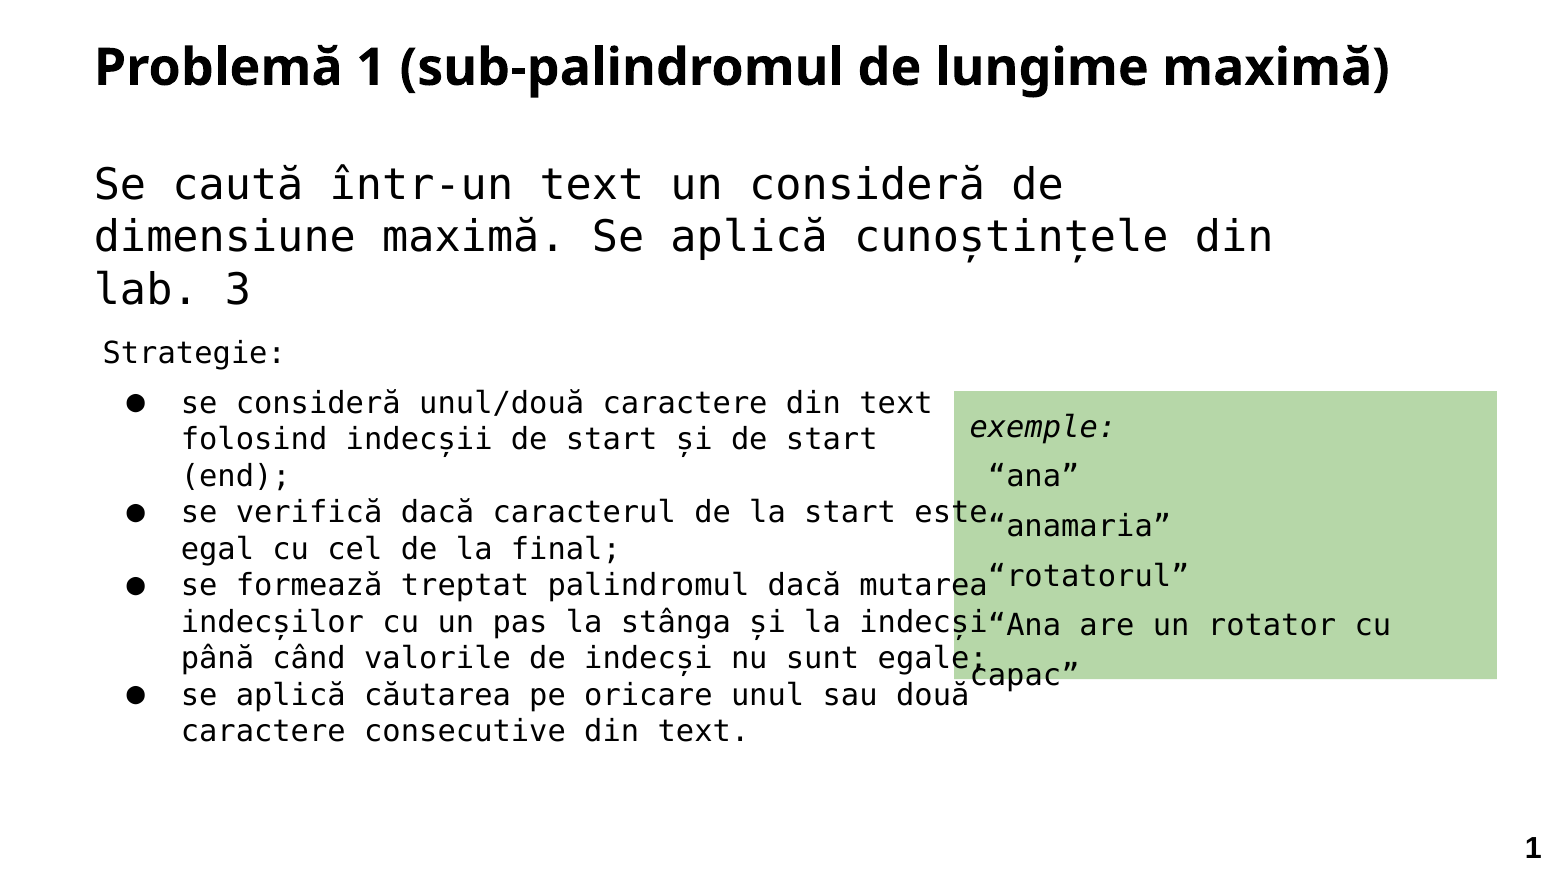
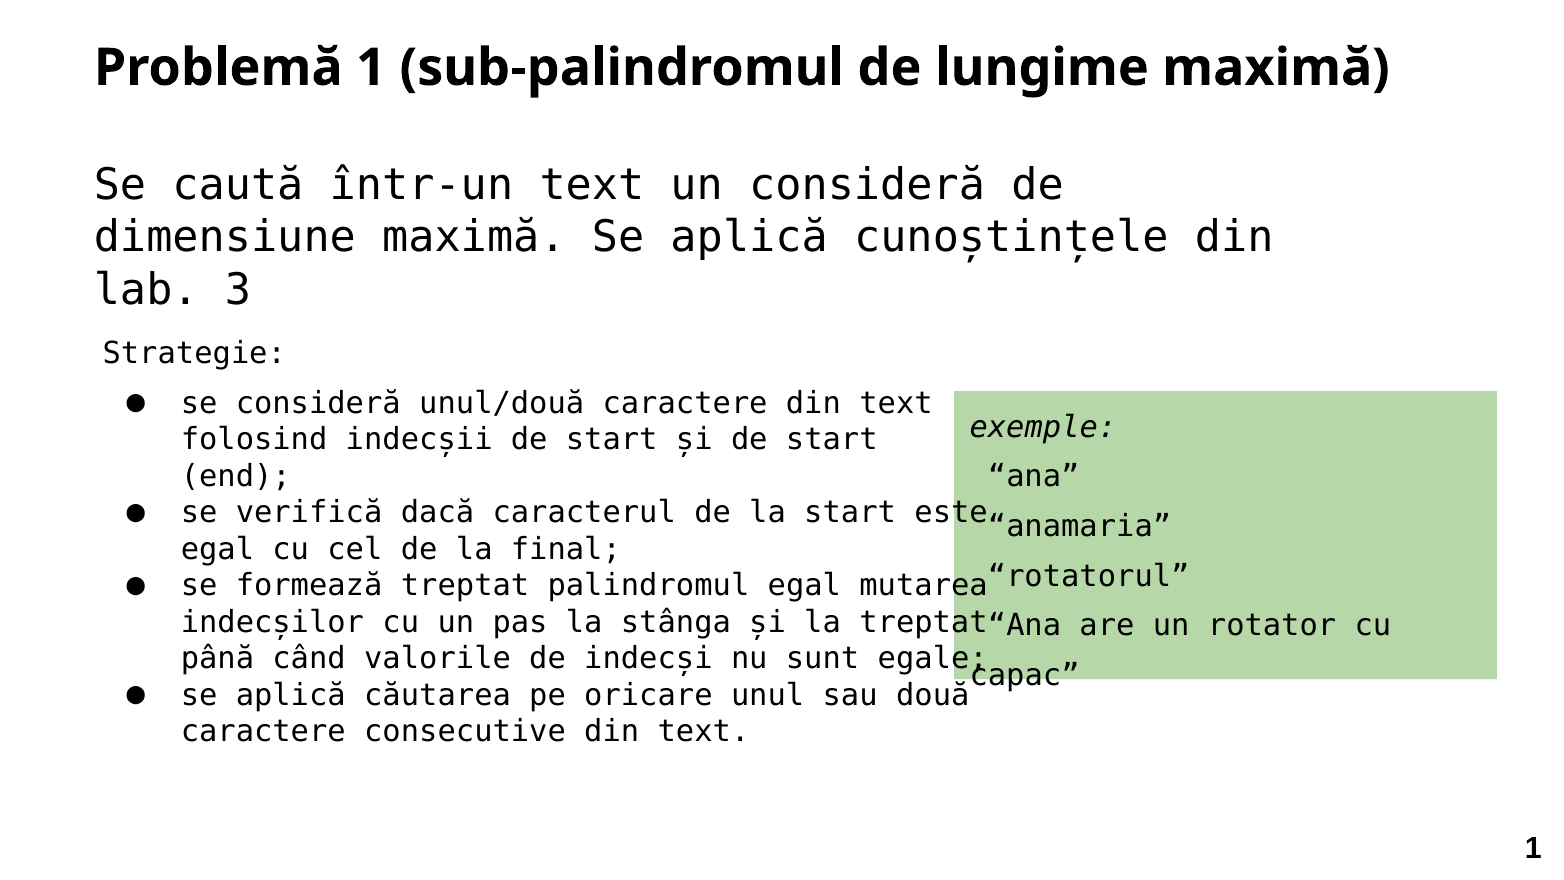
palindromul dacă: dacă -> egal
la indecși: indecși -> treptat
